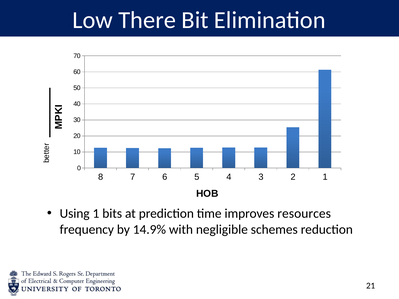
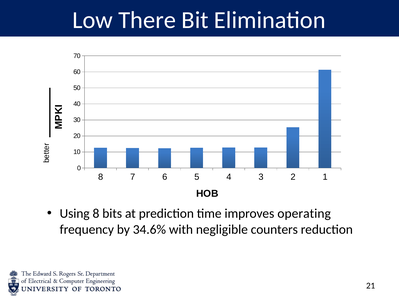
Using 1: 1 -> 8
resources: resources -> operating
14.9%: 14.9% -> 34.6%
schemes: schemes -> counters
